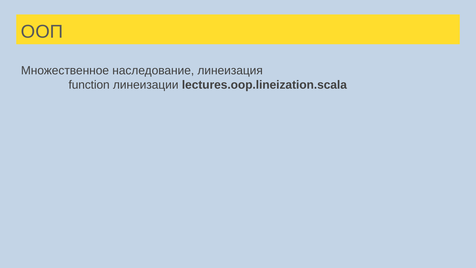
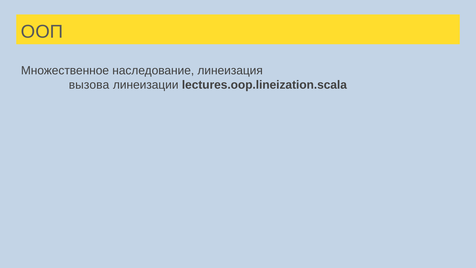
function: function -> вызова
